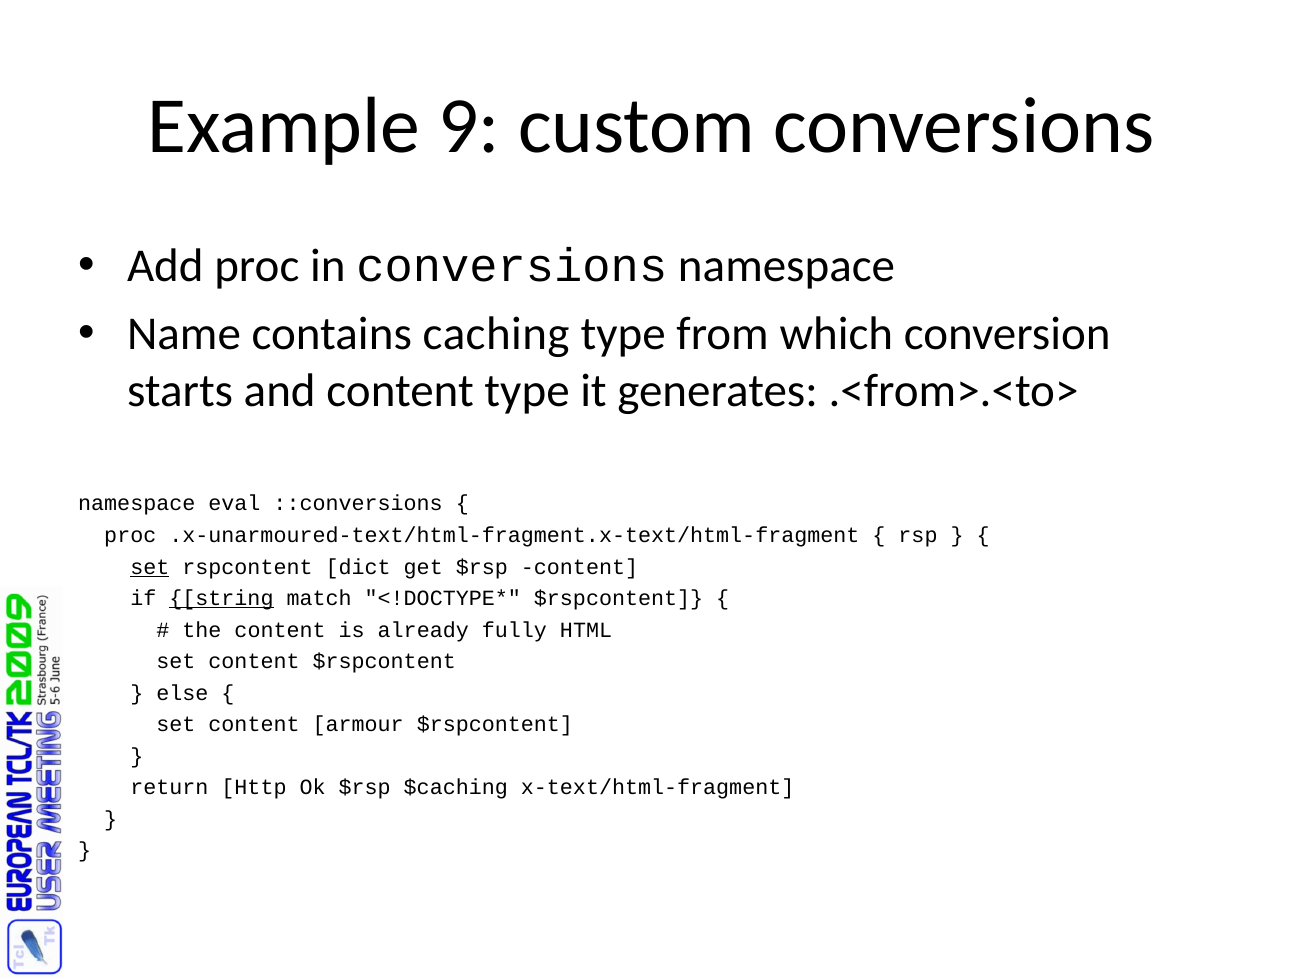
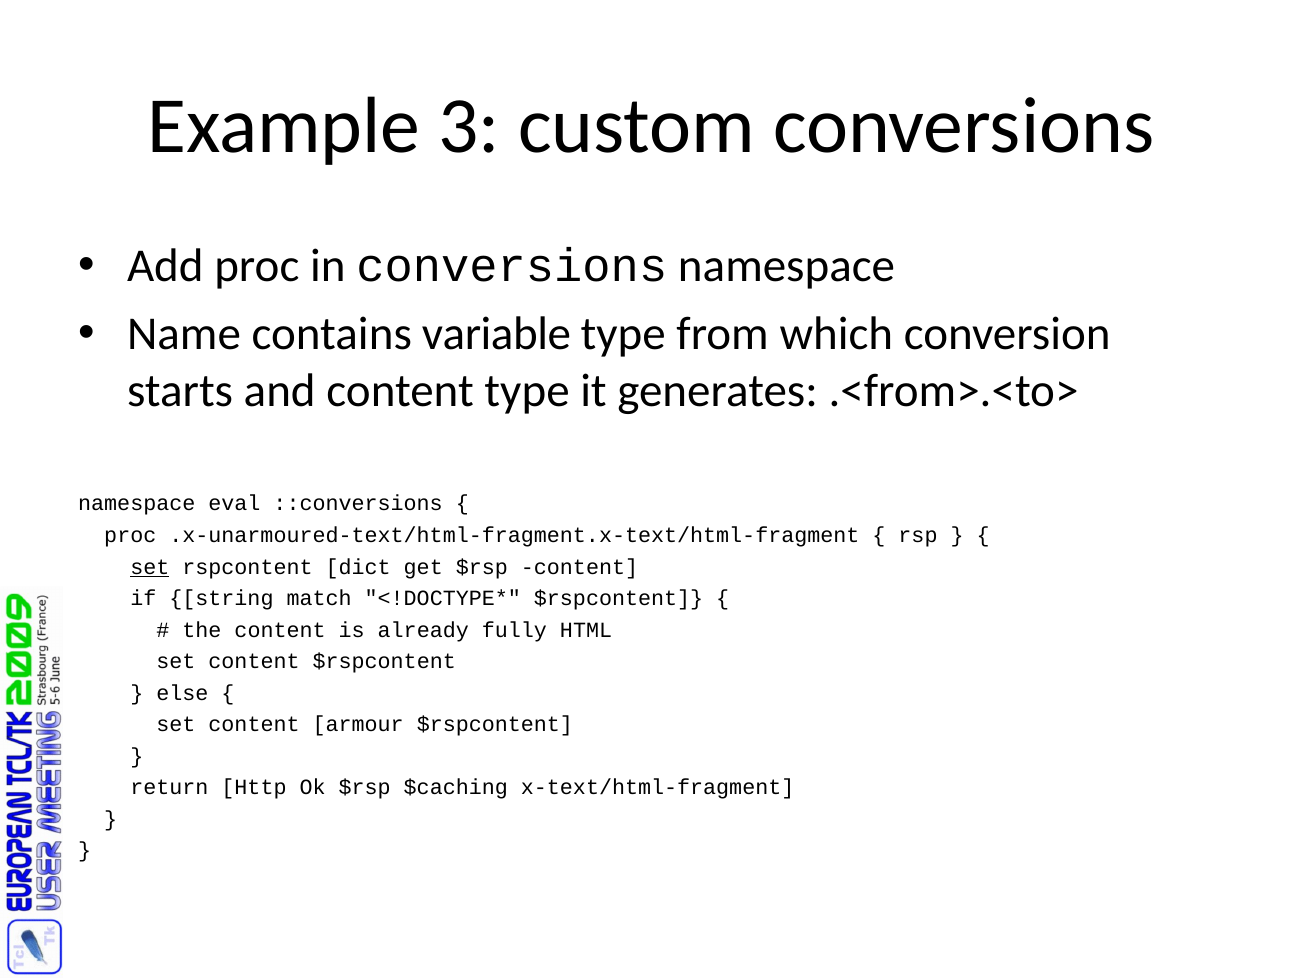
9: 9 -> 3
caching: caching -> variable
string underline: present -> none
